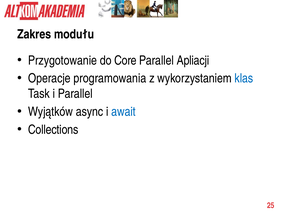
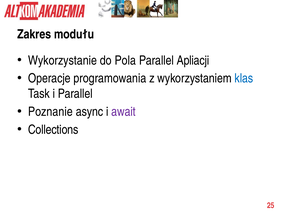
Przygotowanie: Przygotowanie -> Wykorzystanie
Core: Core -> Pola
Wyjątków: Wyjątków -> Poznanie
await colour: blue -> purple
